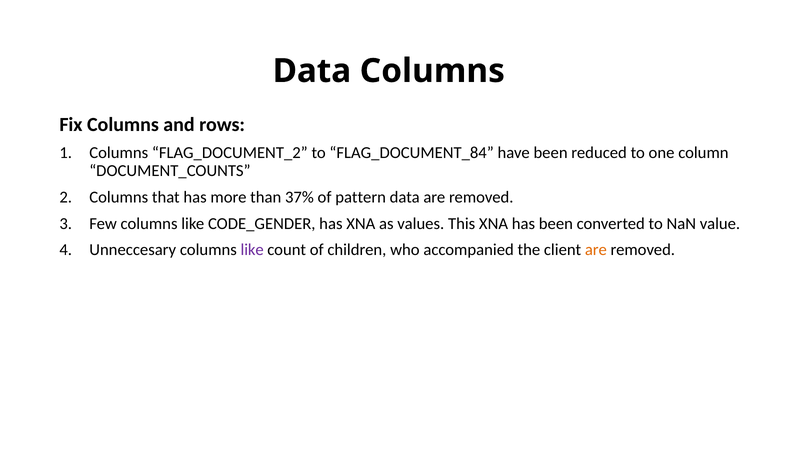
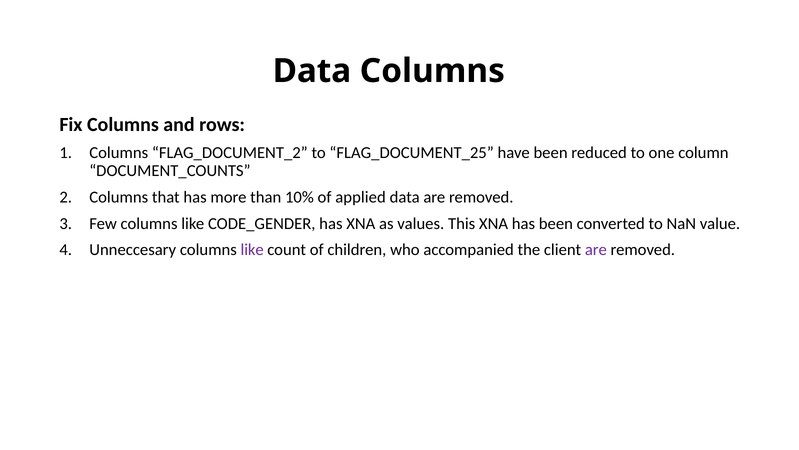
FLAG_DOCUMENT_84: FLAG_DOCUMENT_84 -> FLAG_DOCUMENT_25
37%: 37% -> 10%
pattern: pattern -> applied
are at (596, 250) colour: orange -> purple
